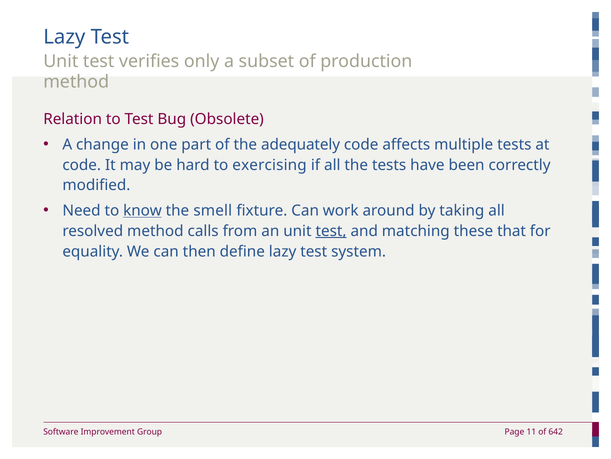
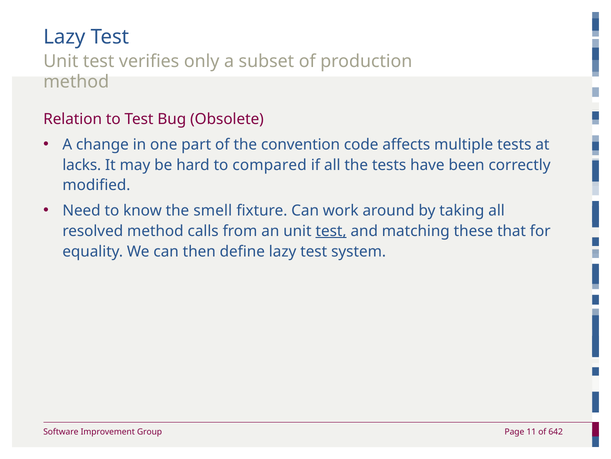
adequately: adequately -> convention
code at (82, 165): code -> lacks
exercising: exercising -> compared
know underline: present -> none
